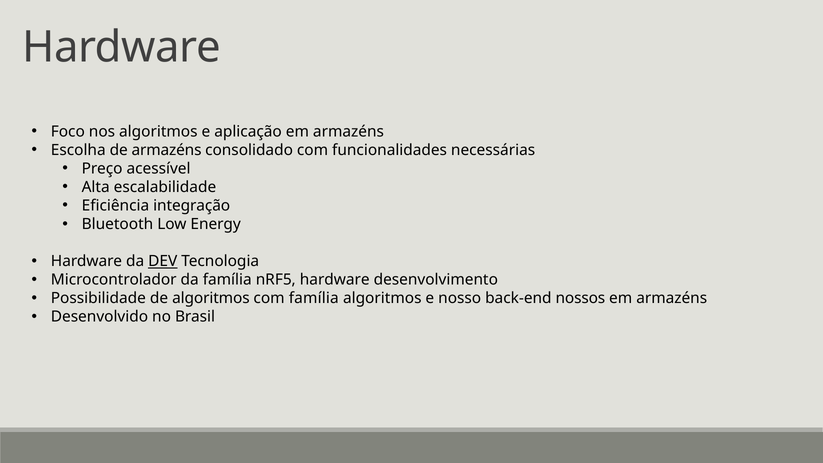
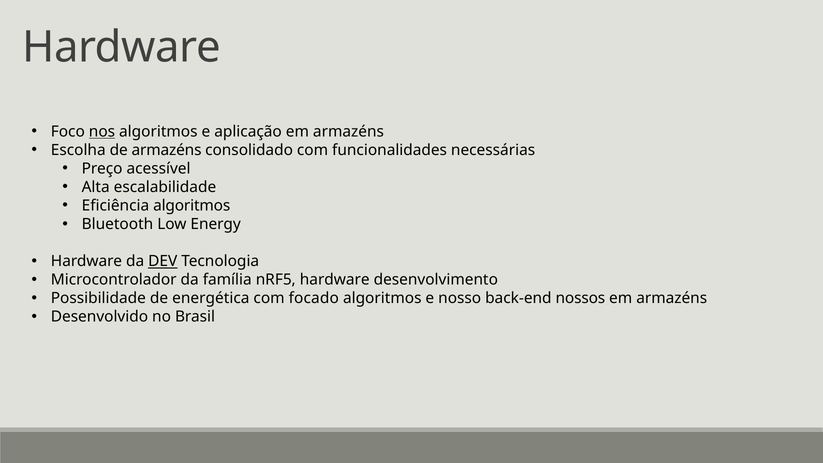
nos underline: none -> present
Eficiência integração: integração -> algoritmos
de algoritmos: algoritmos -> energética
com família: família -> focado
